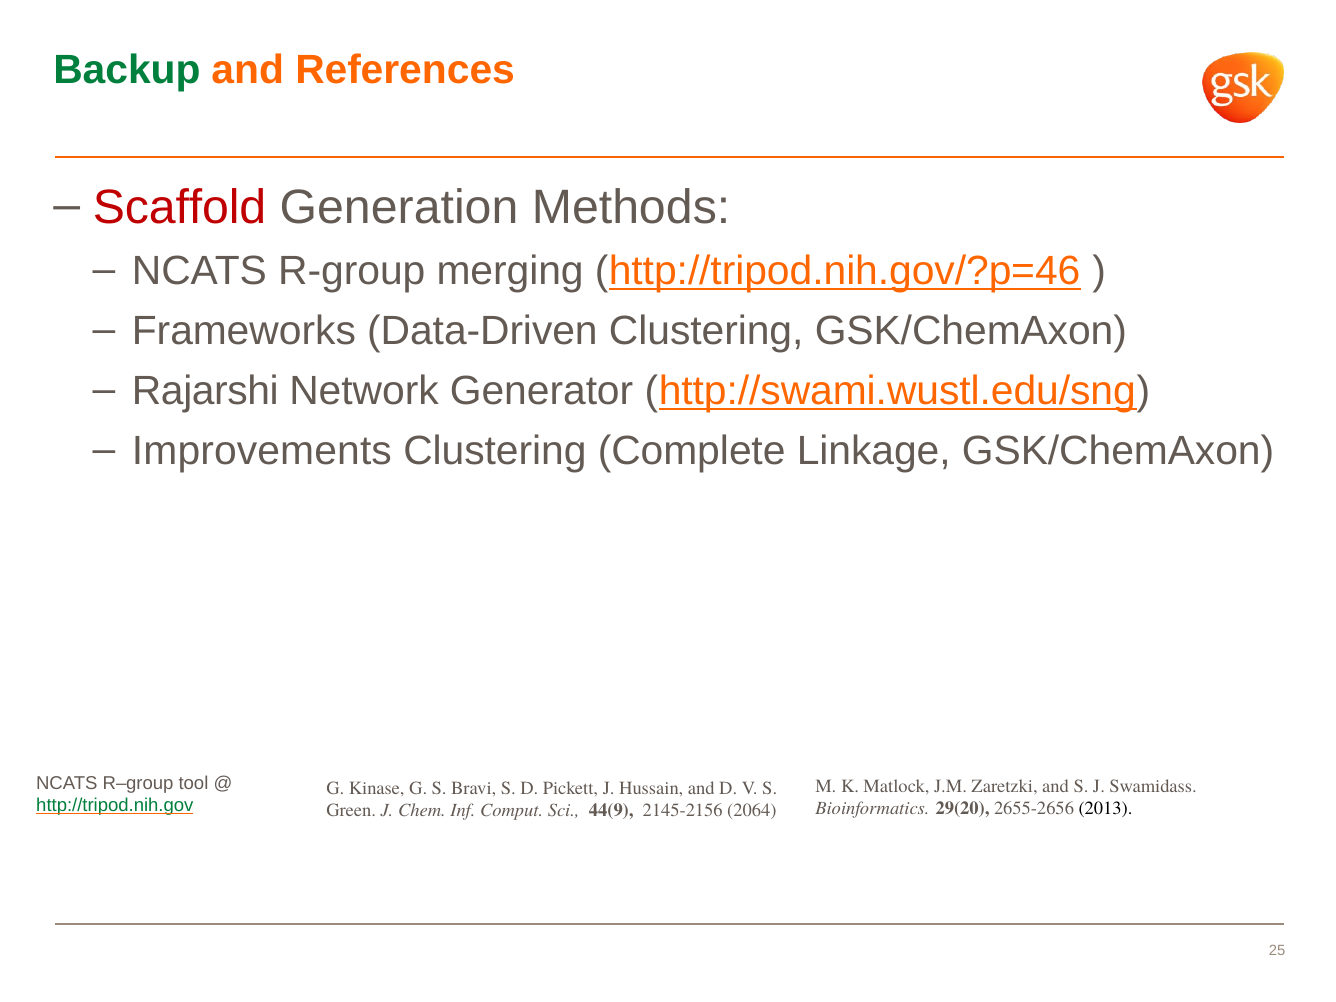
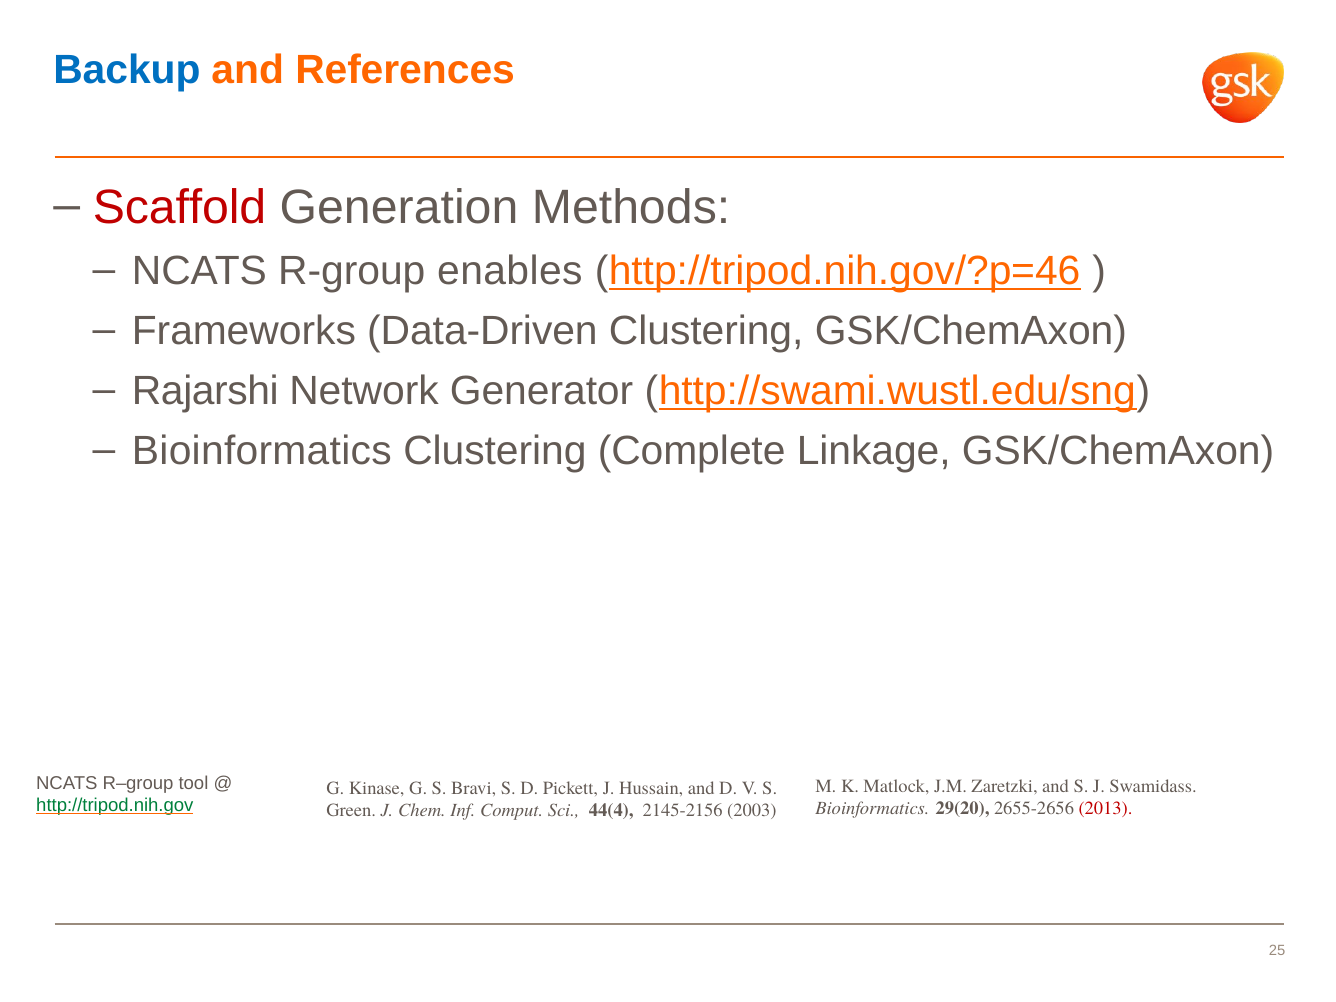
Backup colour: green -> blue
merging: merging -> enables
Improvements at (262, 452): Improvements -> Bioinformatics
2013 colour: black -> red
44(9: 44(9 -> 44(4
2064: 2064 -> 2003
